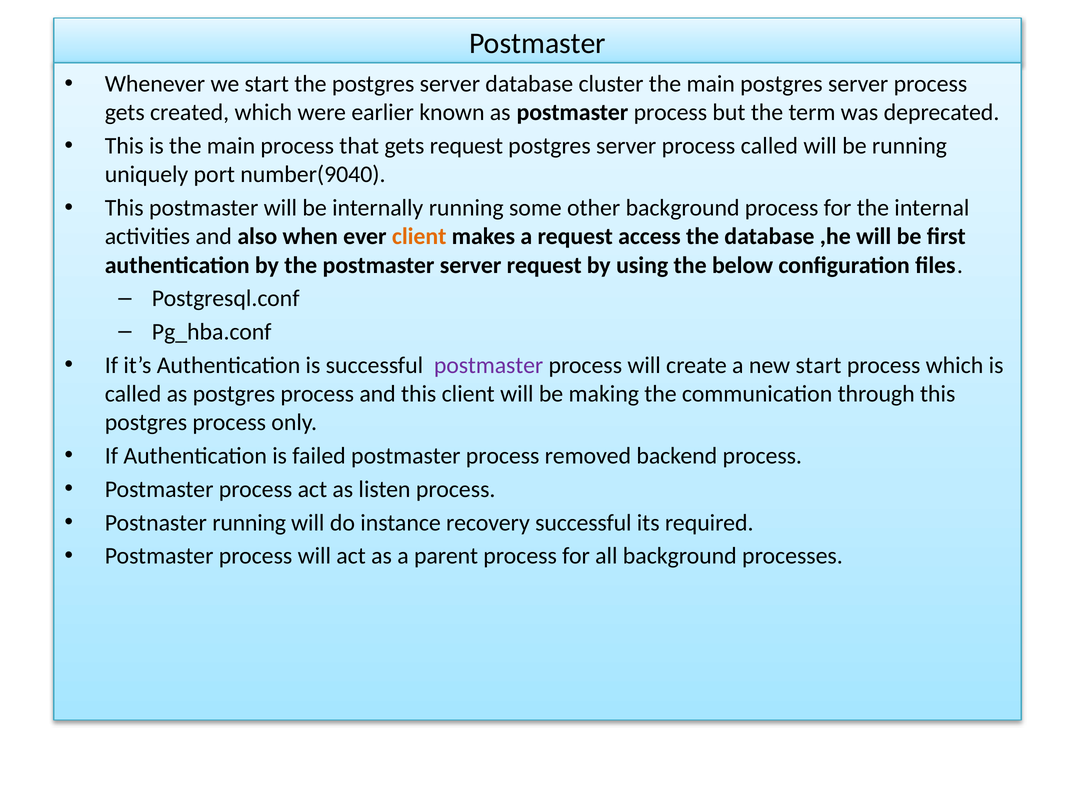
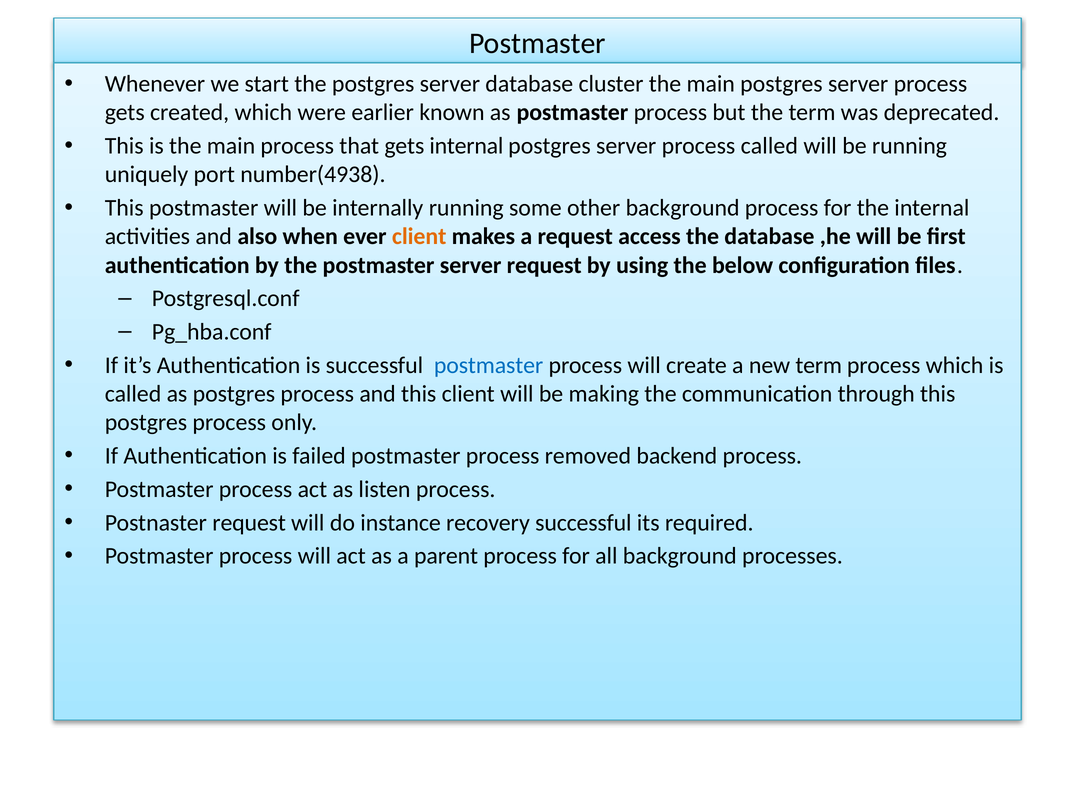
gets request: request -> internal
number(9040: number(9040 -> number(4938
postmaster at (489, 365) colour: purple -> blue
new start: start -> term
Postnaster running: running -> request
